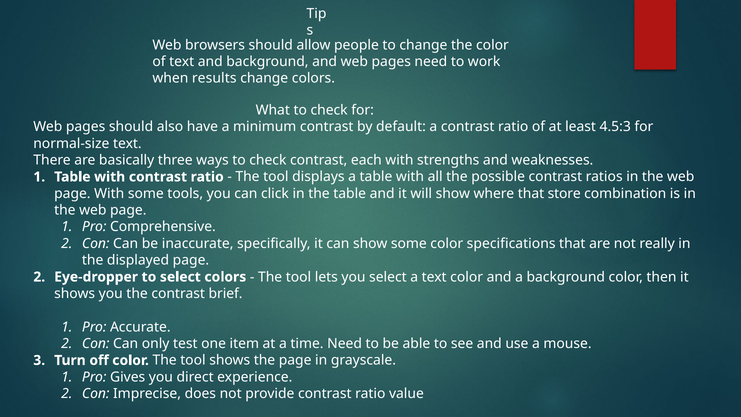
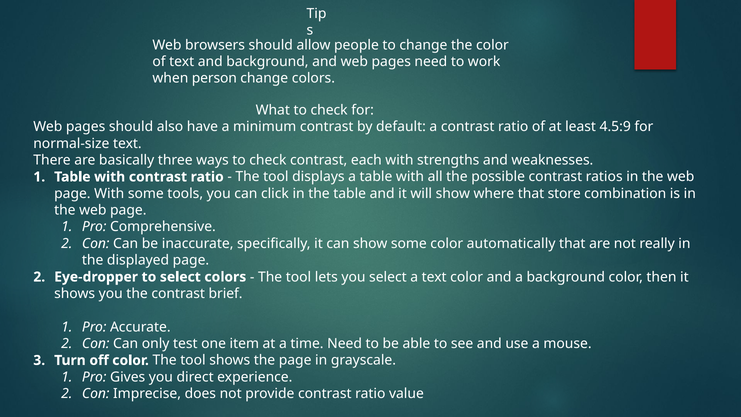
results: results -> person
4.5:3: 4.5:3 -> 4.5:9
specifications: specifications -> automatically
